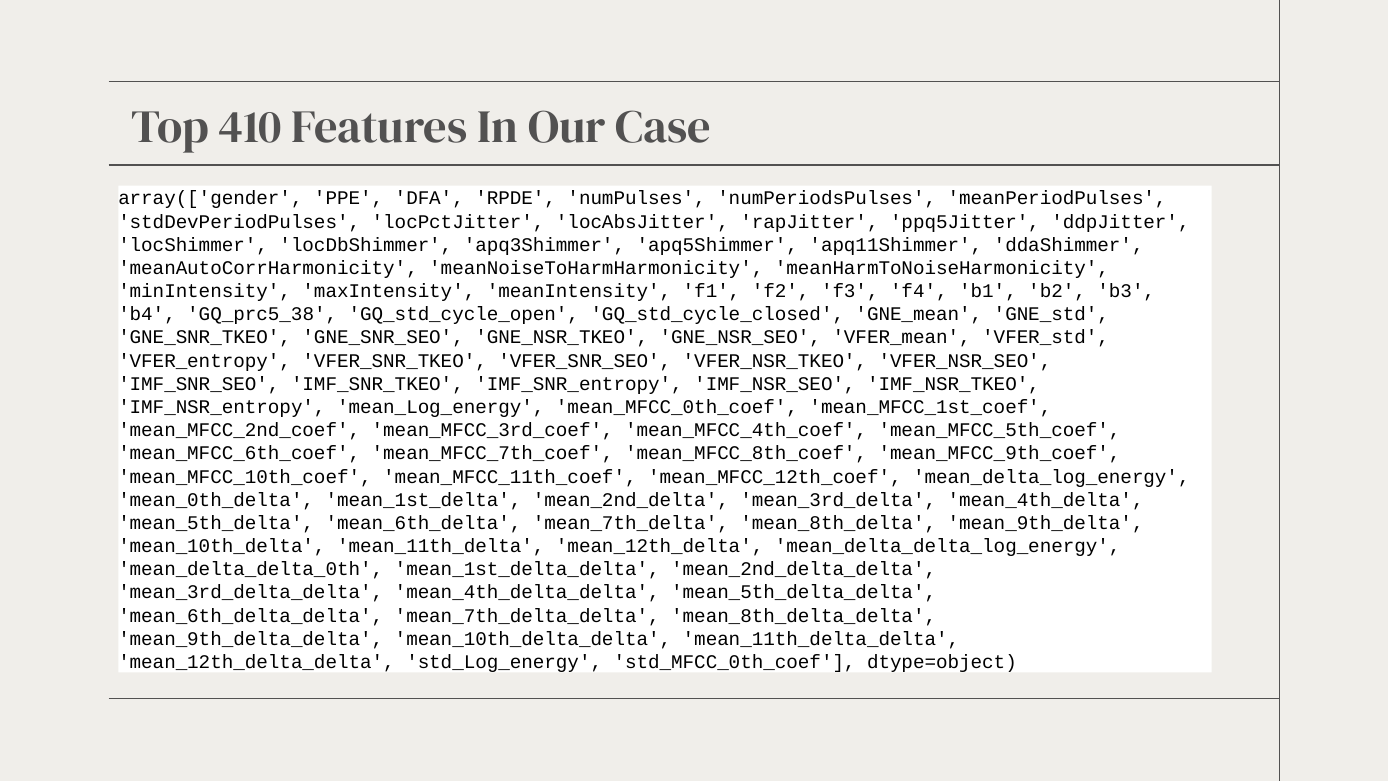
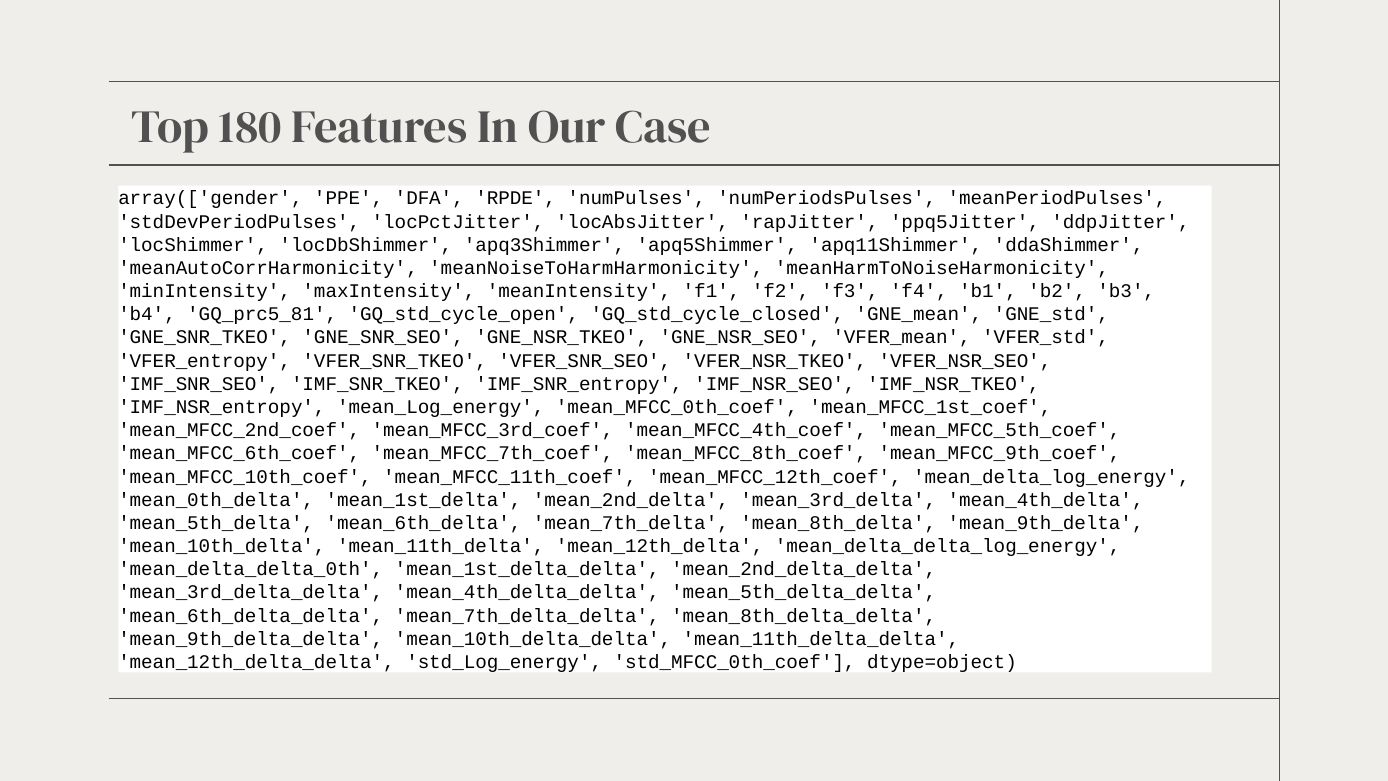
410: 410 -> 180
GQ_prc5_38: GQ_prc5_38 -> GQ_prc5_81
